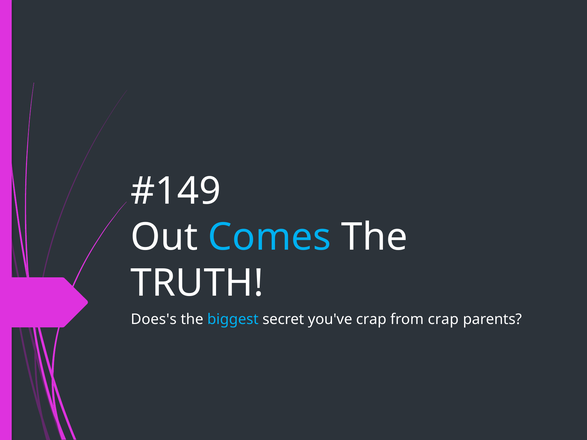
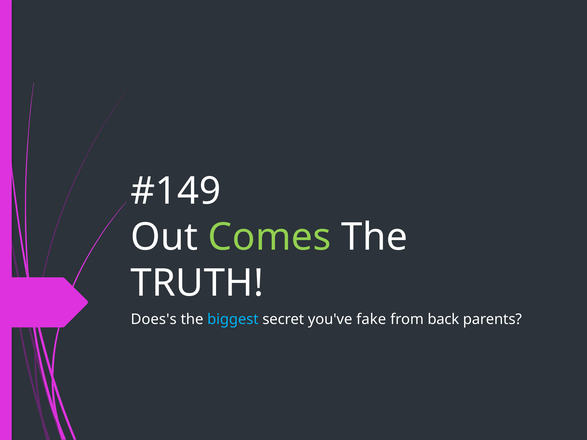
Comes colour: light blue -> light green
you've crap: crap -> fake
from crap: crap -> back
